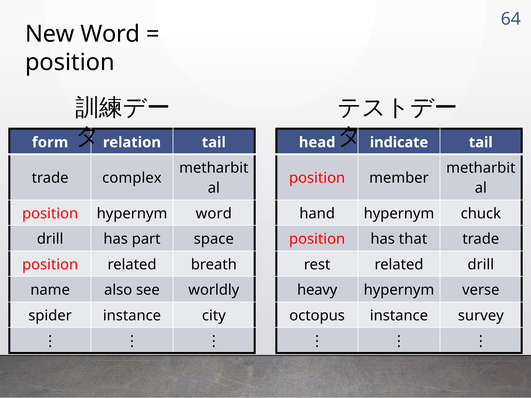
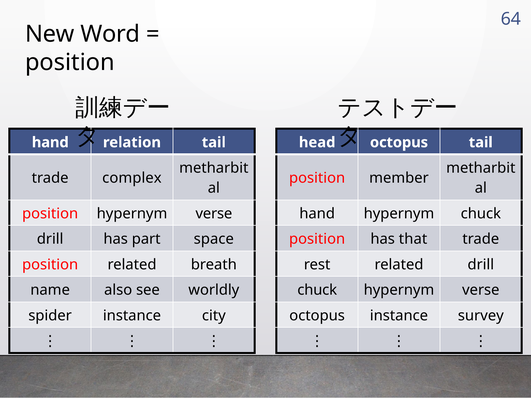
form at (50, 143): form -> hand
head indicate: indicate -> octopus
position hypernym word: word -> verse
heavy at (317, 290): heavy -> chuck
